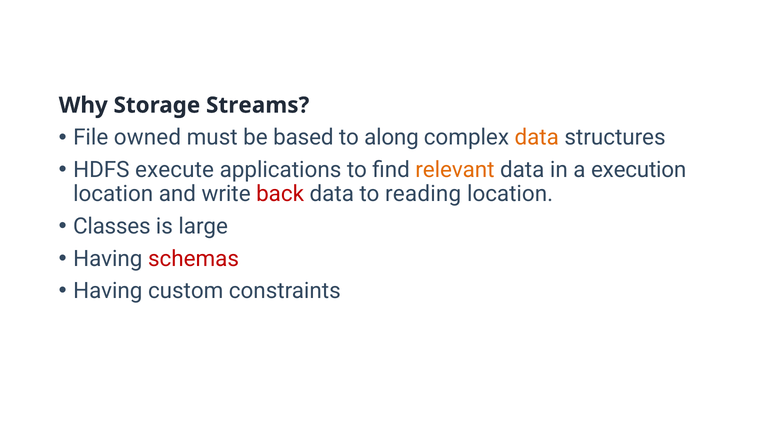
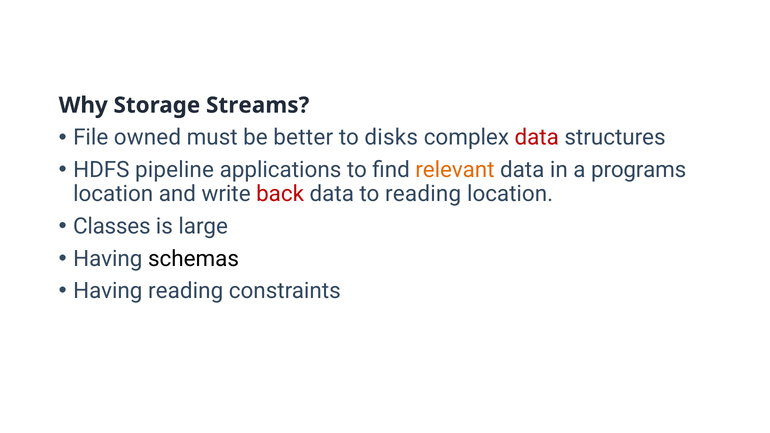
based: based -> better
along: along -> disks
data at (537, 138) colour: orange -> red
execute: execute -> pipeline
execution: execution -> programs
schemas colour: red -> black
Having custom: custom -> reading
